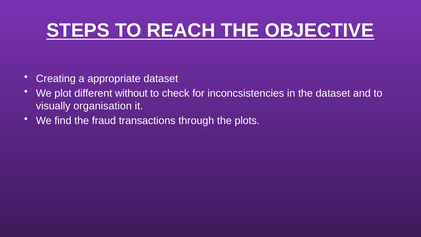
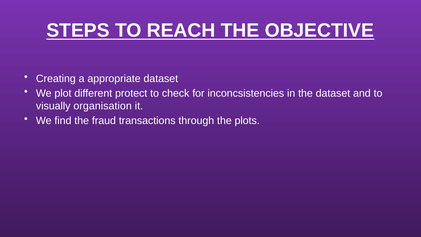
without: without -> protect
